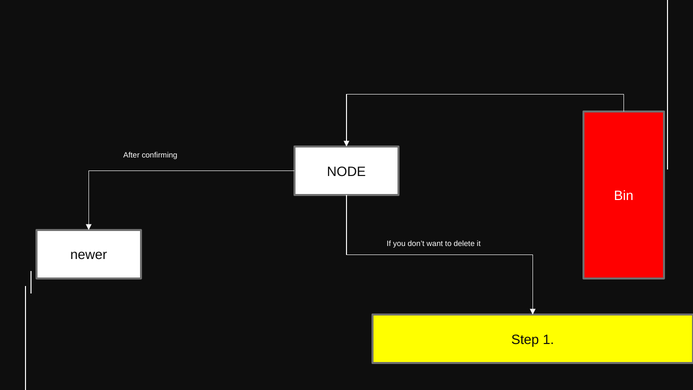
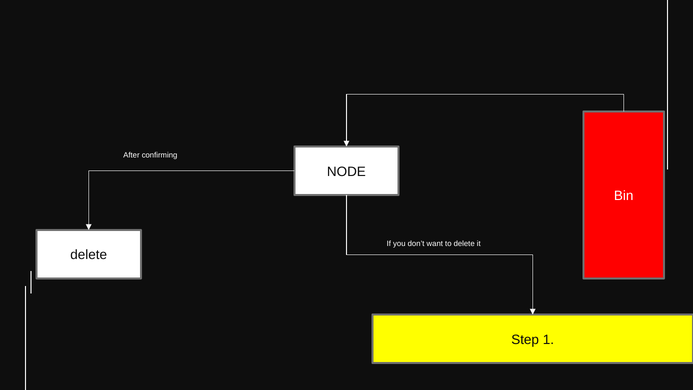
newer at (89, 255): newer -> delete
